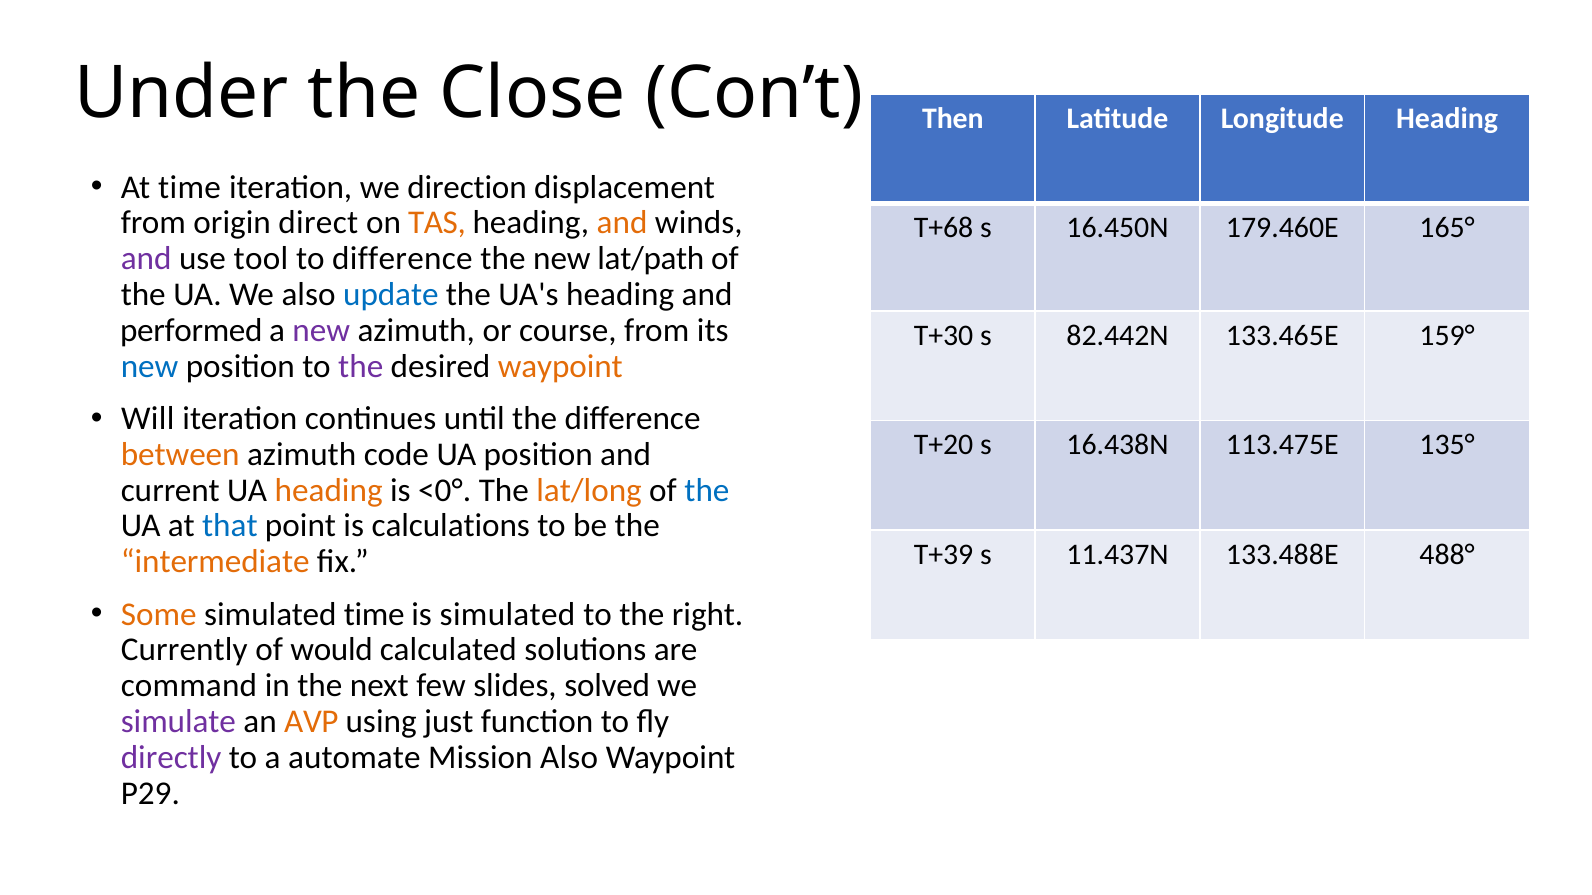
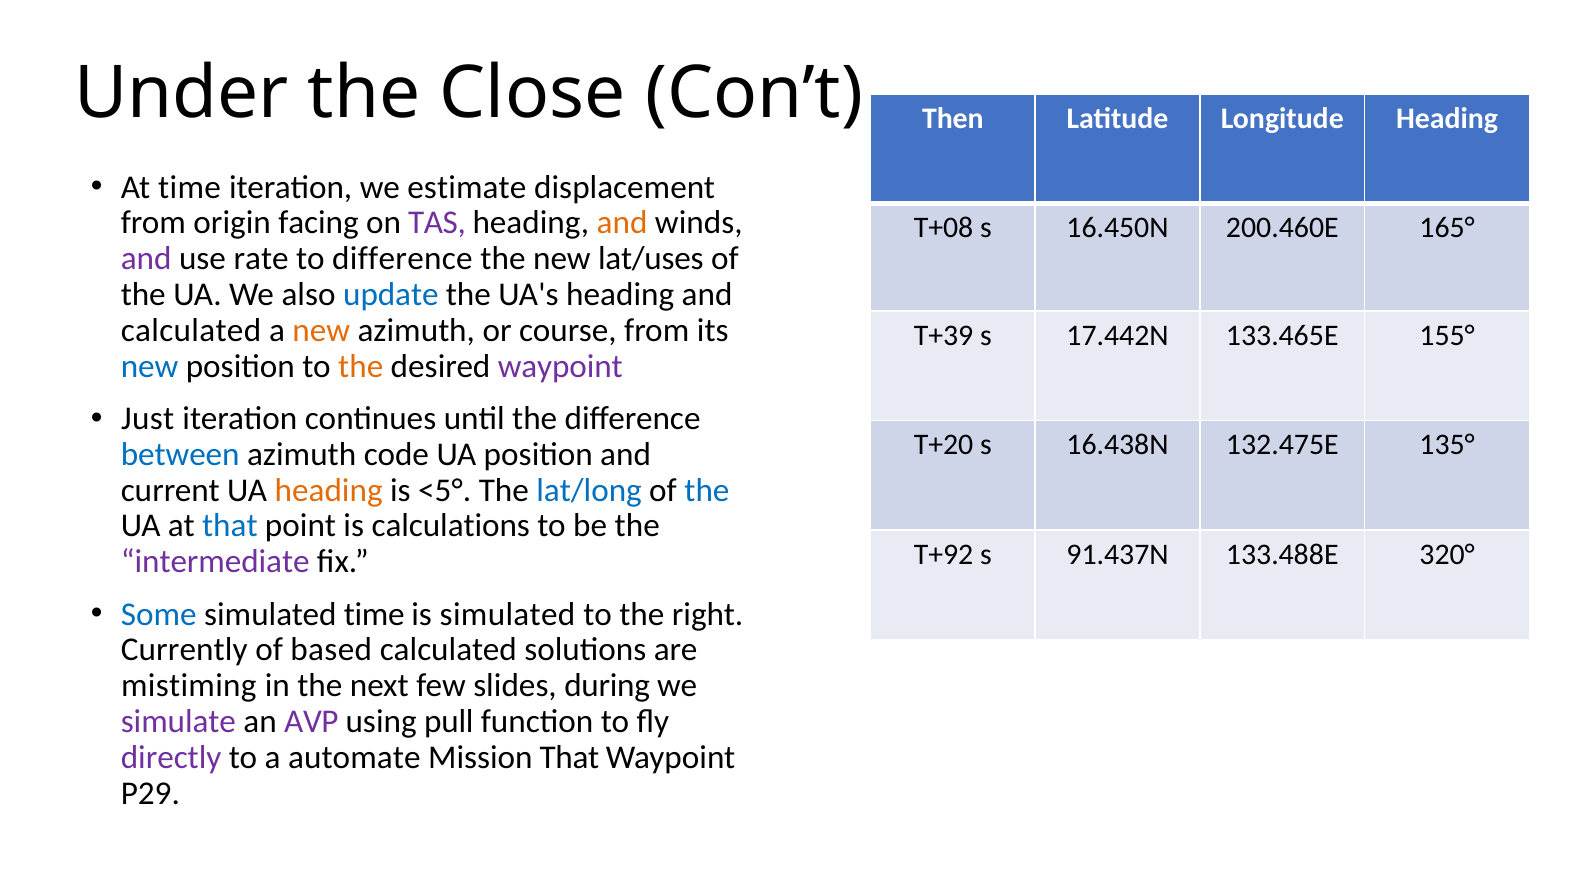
direction: direction -> estimate
direct: direct -> facing
TAS colour: orange -> purple
T+68: T+68 -> T+08
179.460E: 179.460E -> 200.460E
tool: tool -> rate
lat/path: lat/path -> lat/uses
performed at (191, 331): performed -> calculated
new at (321, 331) colour: purple -> orange
T+30: T+30 -> T+39
82.442N: 82.442N -> 17.442N
159°: 159° -> 155°
the at (361, 366) colour: purple -> orange
waypoint at (560, 366) colour: orange -> purple
Will: Will -> Just
113.475E: 113.475E -> 132.475E
between colour: orange -> blue
<0°: <0° -> <5°
lat/long colour: orange -> blue
T+39: T+39 -> T+92
11.437N: 11.437N -> 91.437N
488°: 488° -> 320°
intermediate colour: orange -> purple
Some colour: orange -> blue
would: would -> based
command: command -> mistiming
solved: solved -> during
AVP colour: orange -> purple
just: just -> pull
Mission Also: Also -> That
